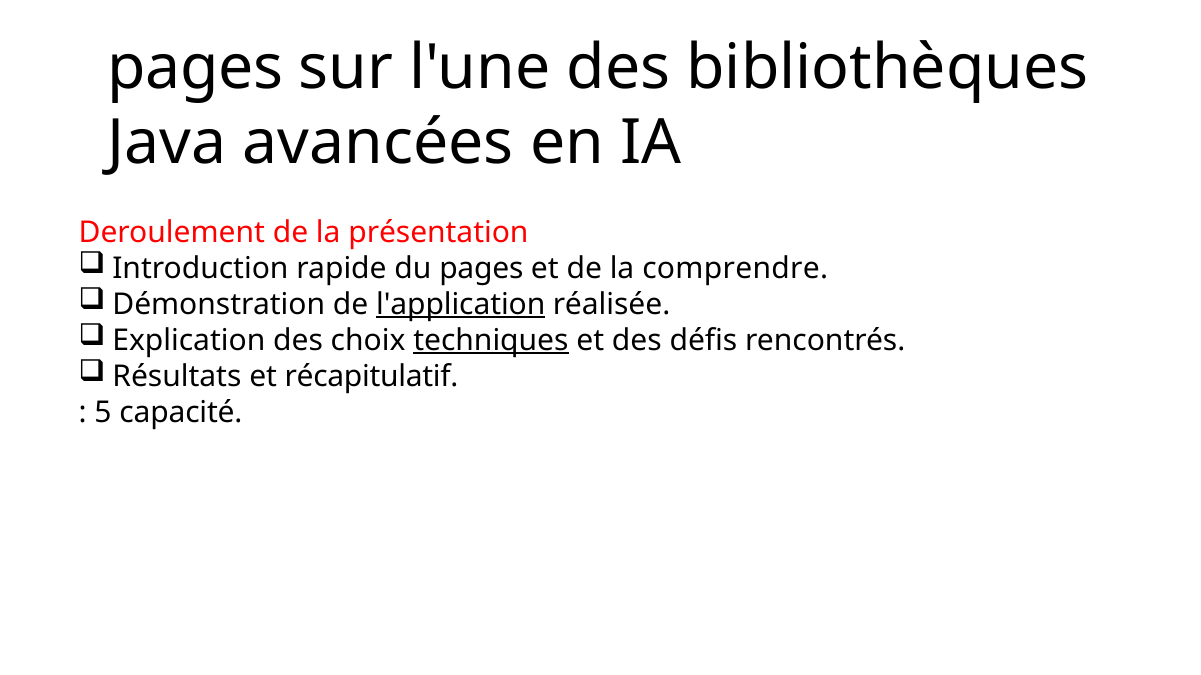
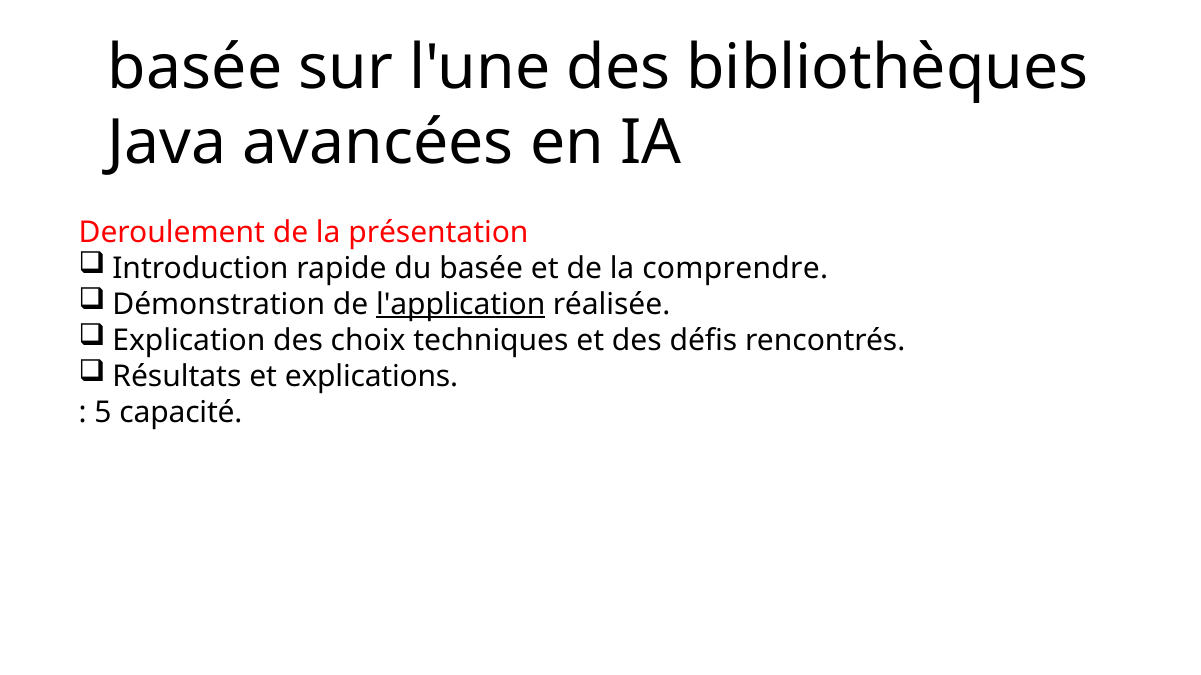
pages at (195, 68): pages -> basée
du pages: pages -> basée
techniques underline: present -> none
récapitulatif: récapitulatif -> explications
